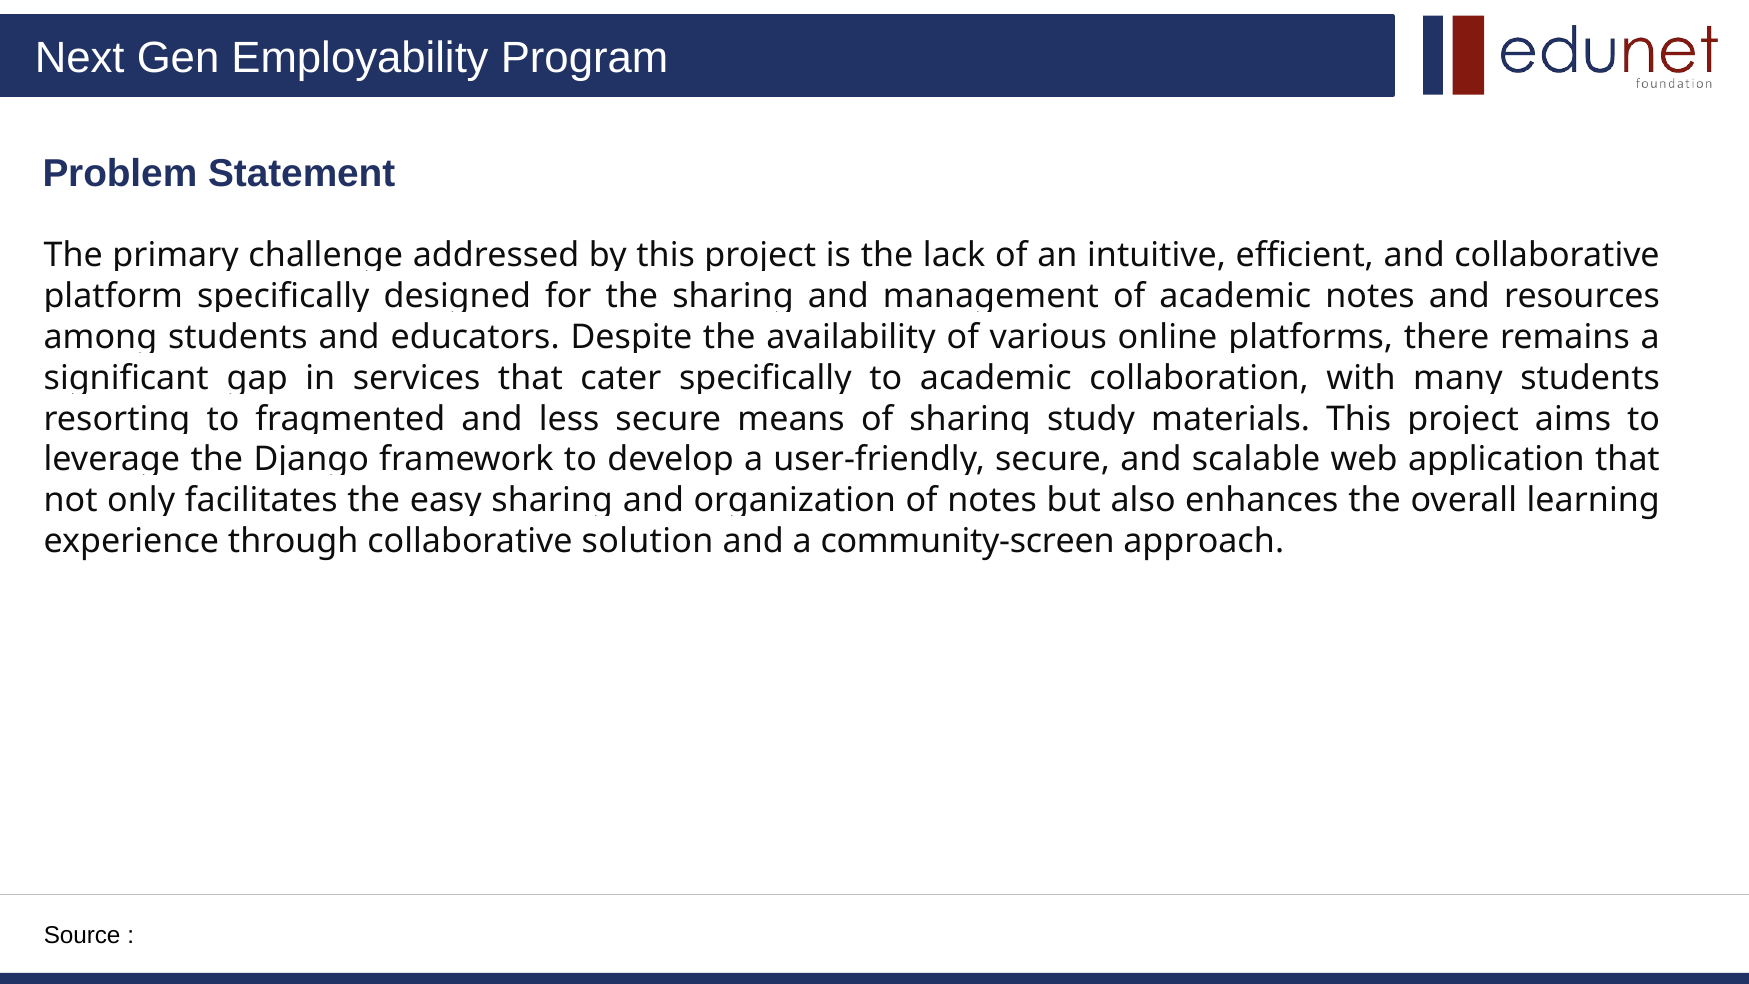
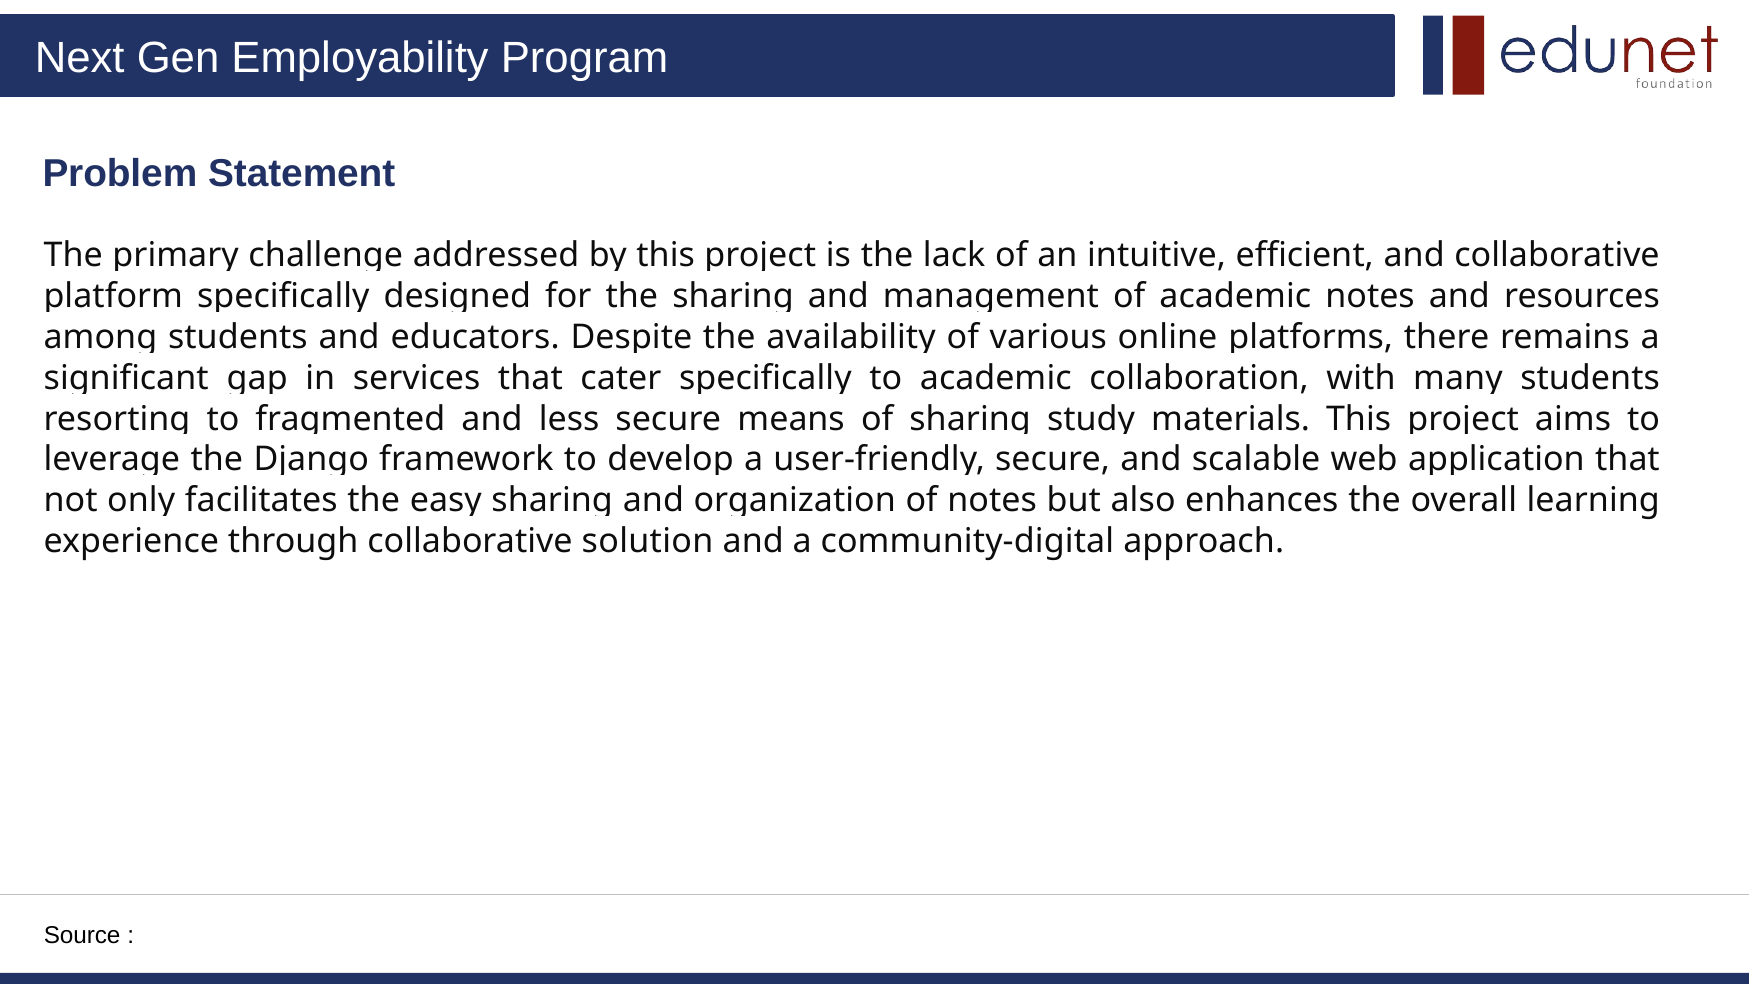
community-screen: community-screen -> community-digital
